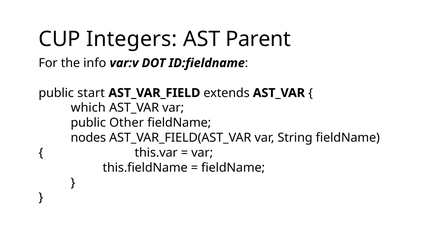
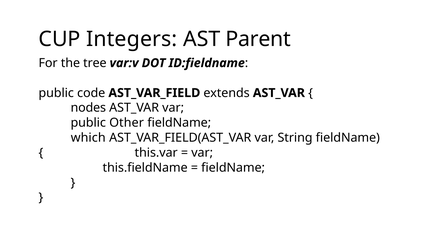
info: info -> tree
start: start -> code
which: which -> nodes
nodes: nodes -> which
